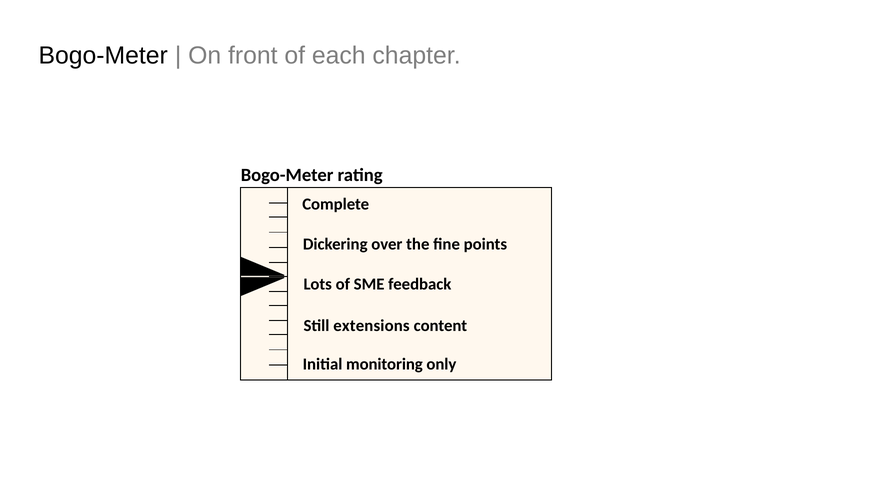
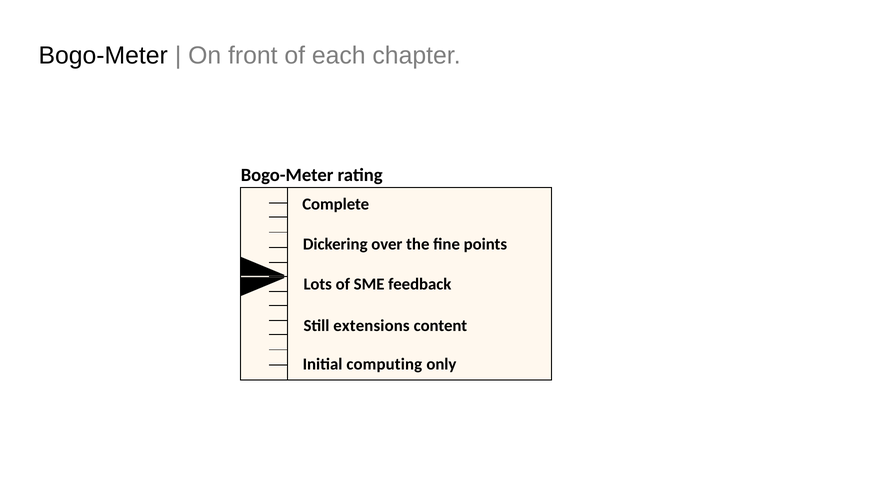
monitoring: monitoring -> computing
